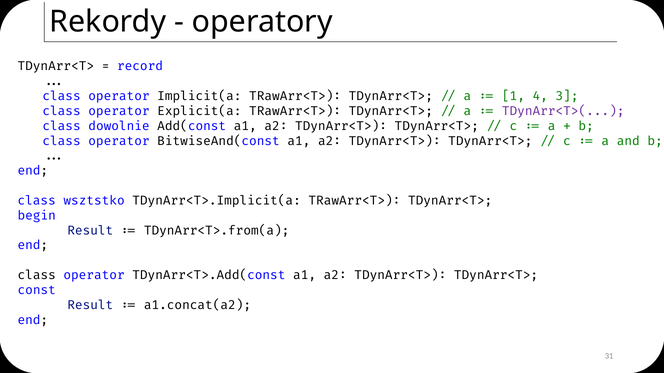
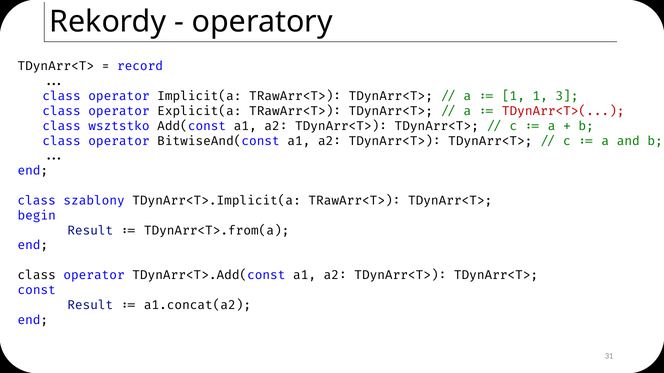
1 4: 4 -> 1
TDynArr<T>( colour: purple -> red
dowolnie: dowolnie -> wsztstko
wsztstko: wsztstko -> szablony
